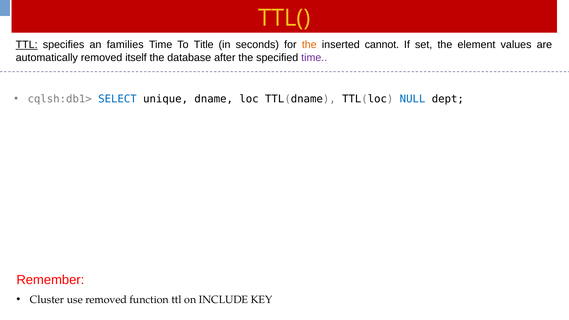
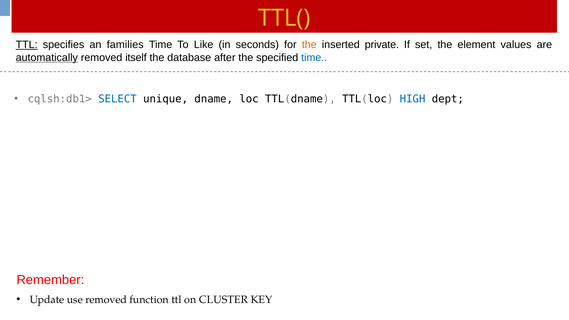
Title: Title -> Like
cannot: cannot -> private
automatically underline: none -> present
time at (314, 58) colour: purple -> blue
NULL: NULL -> HIGH
Cluster: Cluster -> Update
INCLUDE: INCLUDE -> CLUSTER
